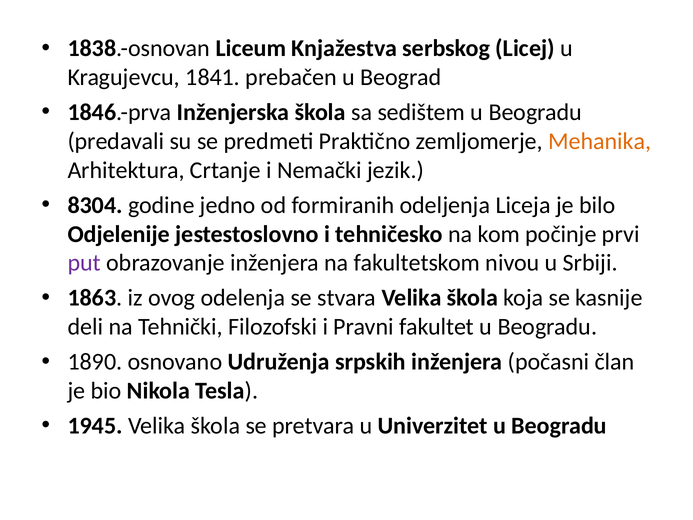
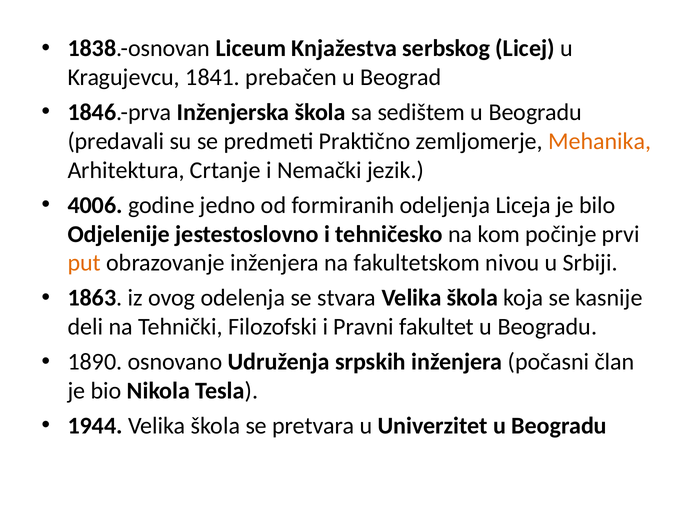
8304: 8304 -> 4006
put colour: purple -> orange
1945: 1945 -> 1944
